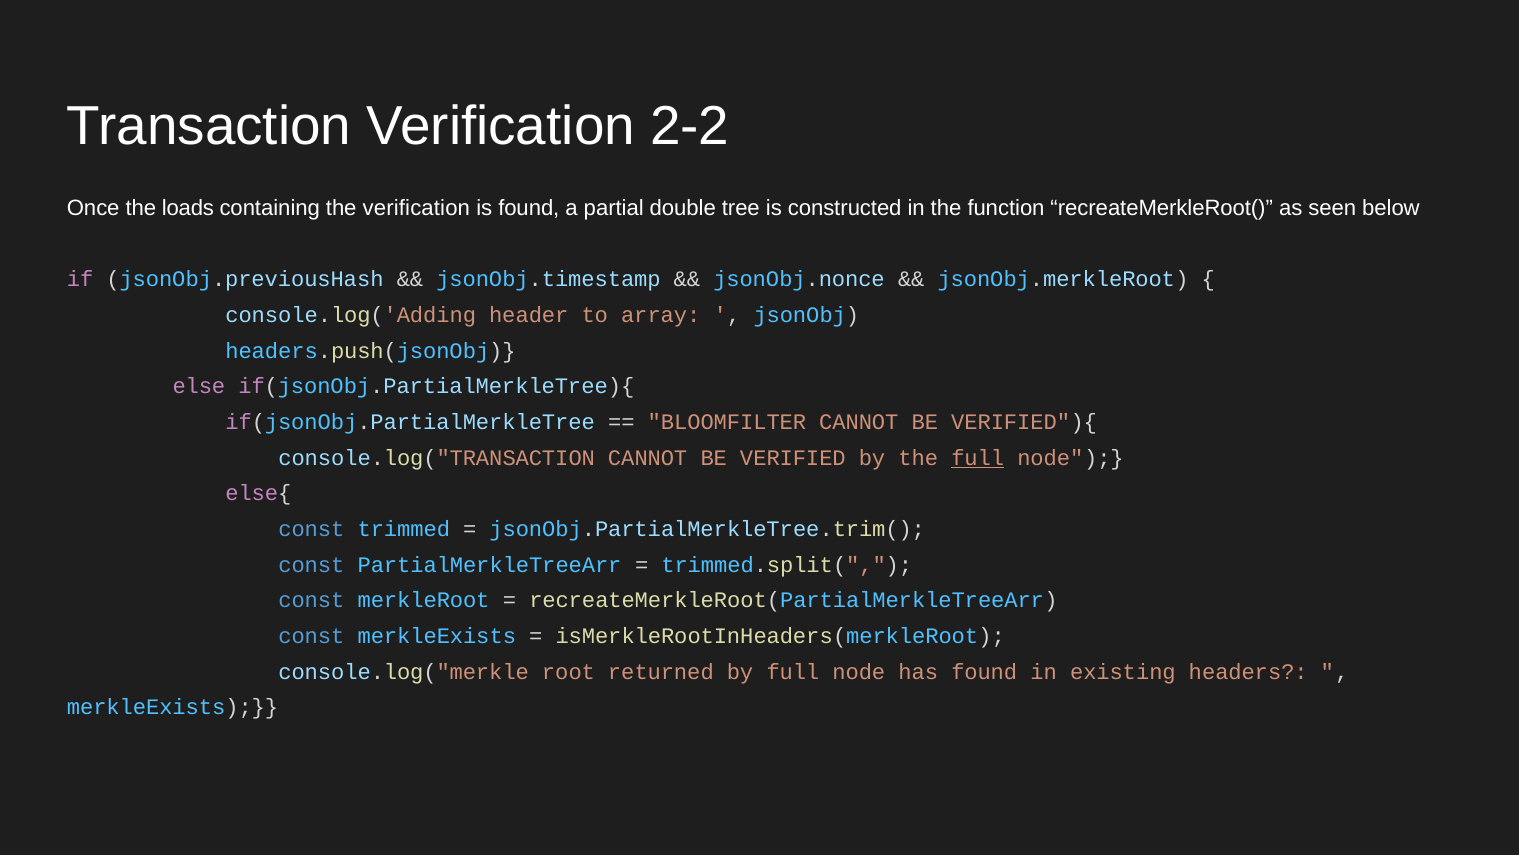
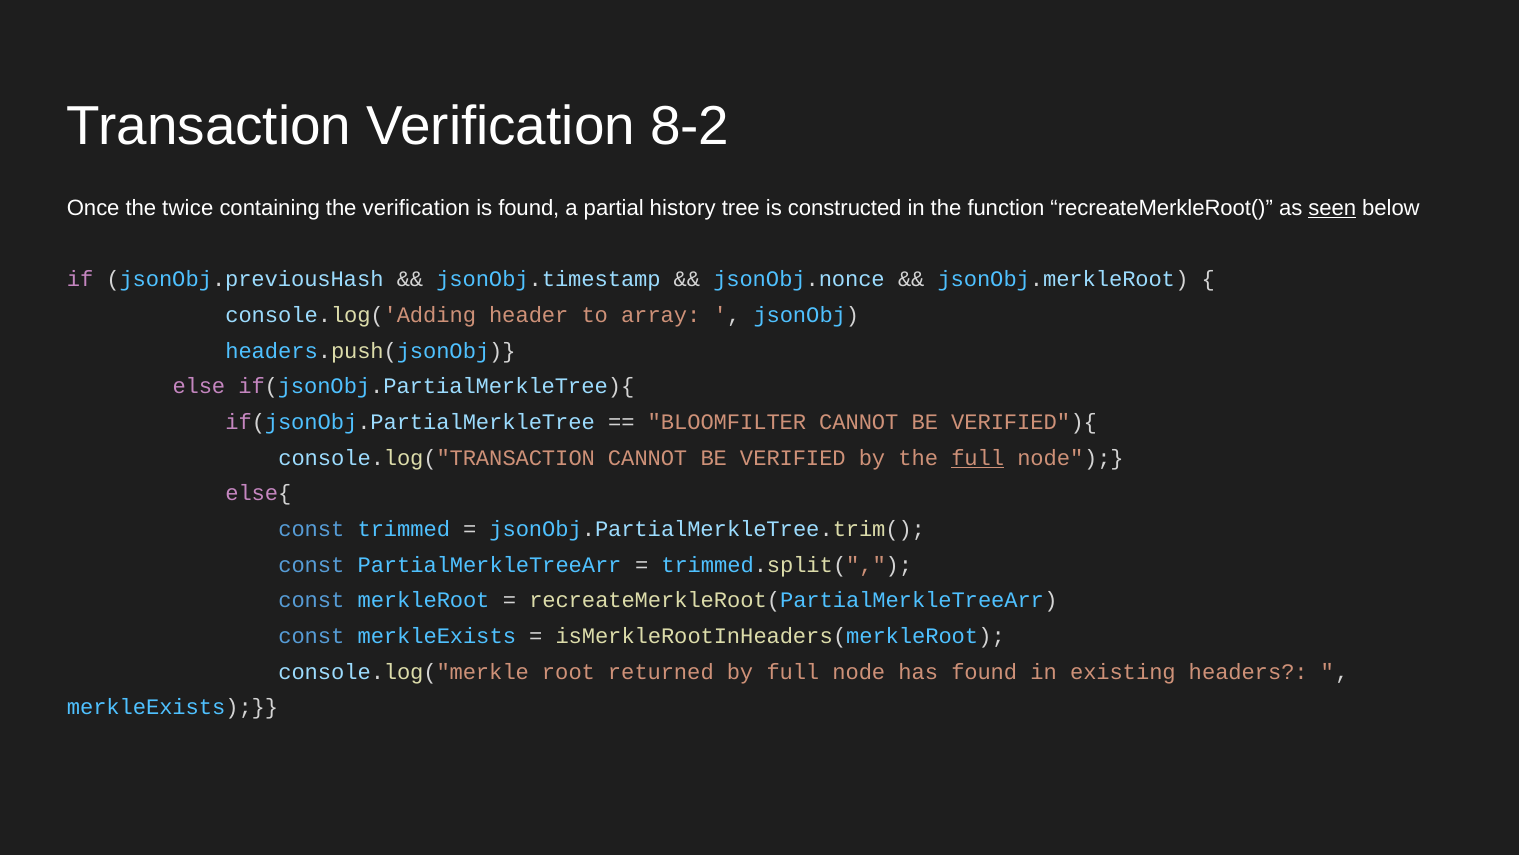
2-2: 2-2 -> 8-2
loads: loads -> twice
double: double -> history
seen underline: none -> present
